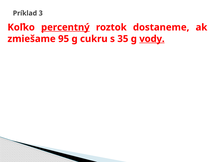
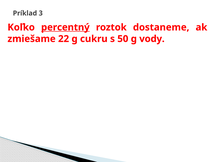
95: 95 -> 22
35: 35 -> 50
vody underline: present -> none
